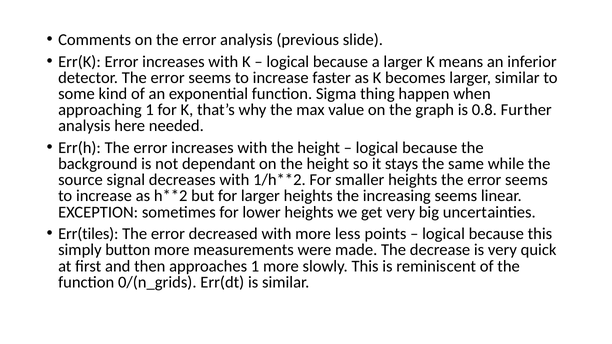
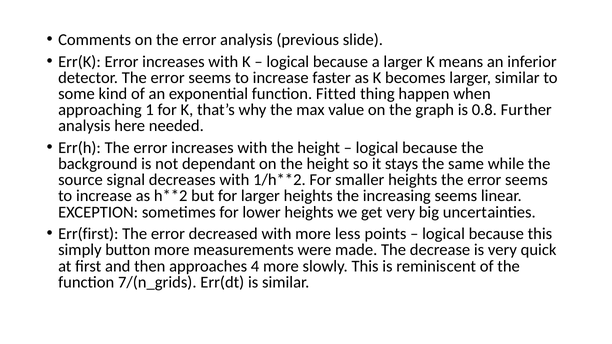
Sigma: Sigma -> Fitted
Err(tiles: Err(tiles -> Err(first
approaches 1: 1 -> 4
0/(n_grids: 0/(n_grids -> 7/(n_grids
